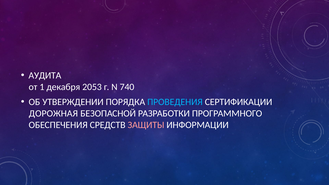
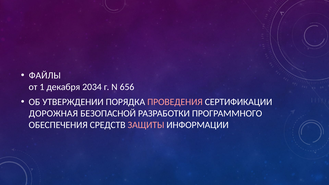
АУДИТА: АУДИТА -> ФАЙЛЫ
2053: 2053 -> 2034
740: 740 -> 656
ПРОВЕДЕНИЯ colour: light blue -> pink
